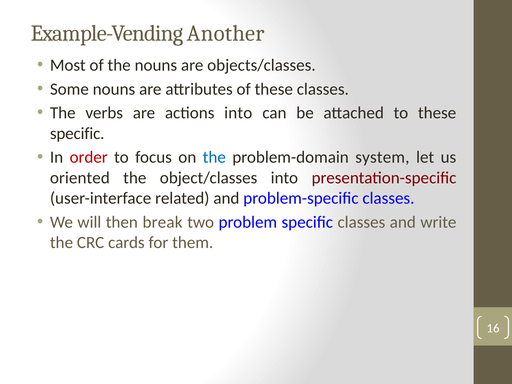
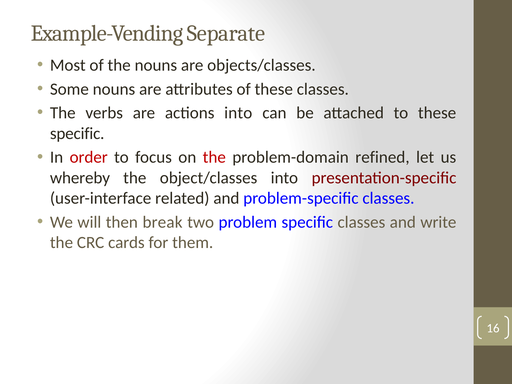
Another: Another -> Separate
the at (214, 157) colour: blue -> red
system: system -> refined
oriented: oriented -> whereby
